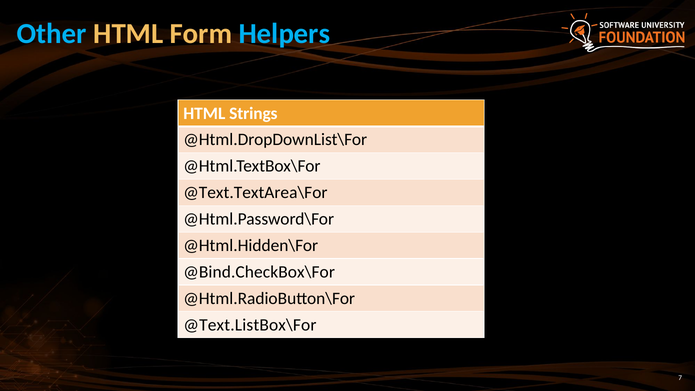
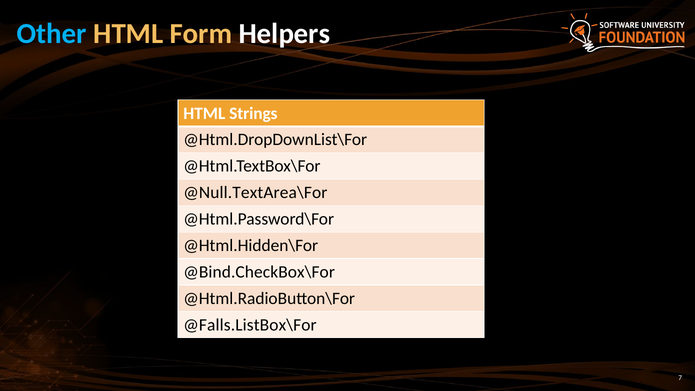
Helpers colour: light blue -> white
@Text.TextArea\For: @Text.TextArea\For -> @Null.TextArea\For
@Text.ListBox\For: @Text.ListBox\For -> @Falls.ListBox\For
